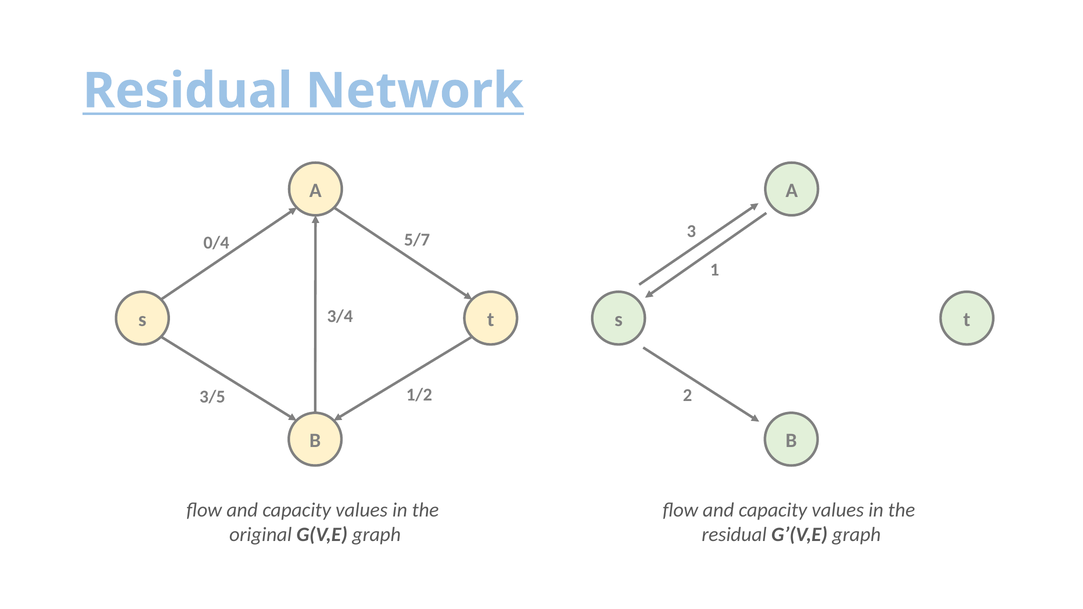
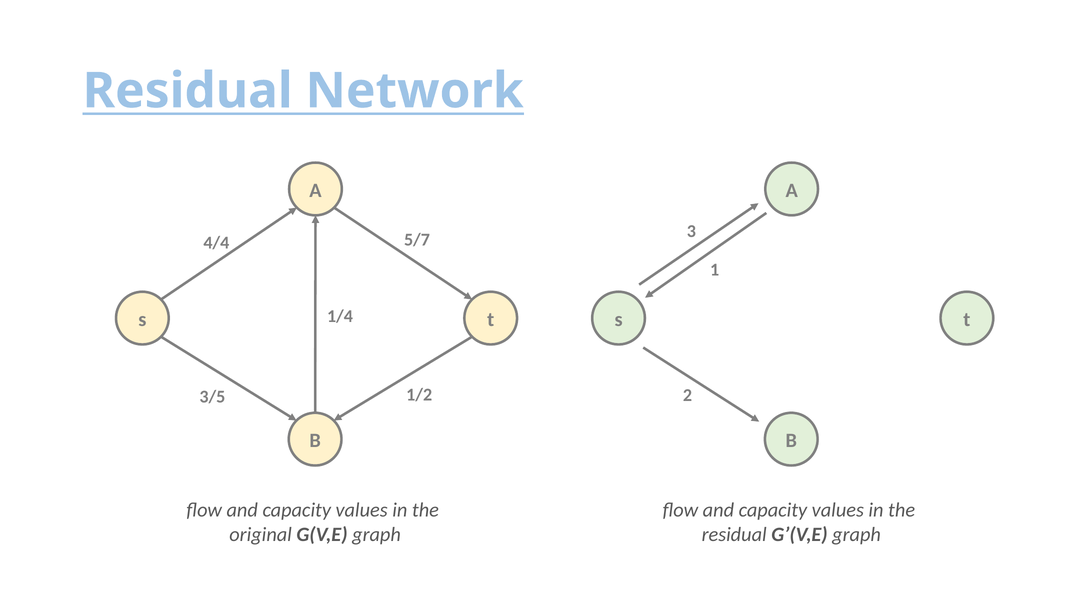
0/4: 0/4 -> 4/4
3/4: 3/4 -> 1/4
